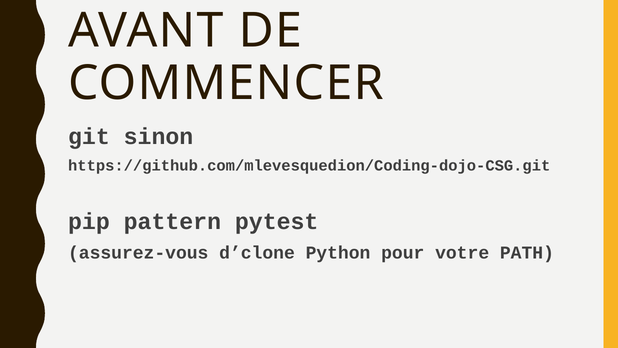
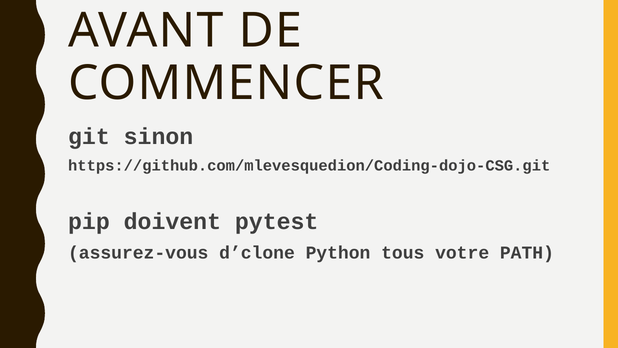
pattern: pattern -> doivent
pour: pour -> tous
